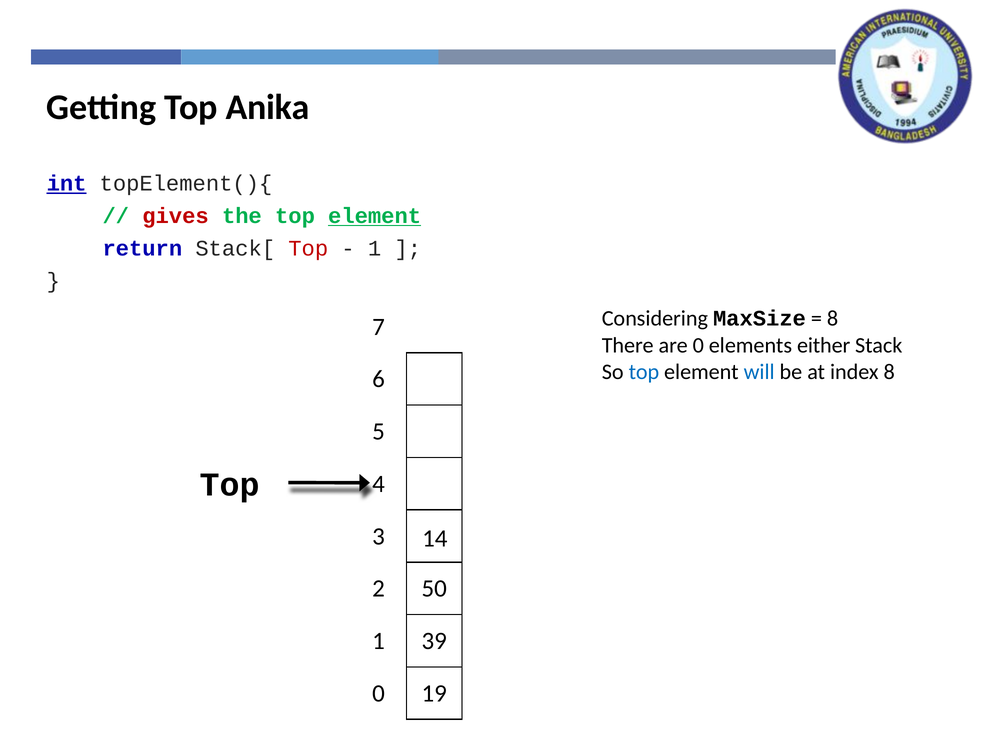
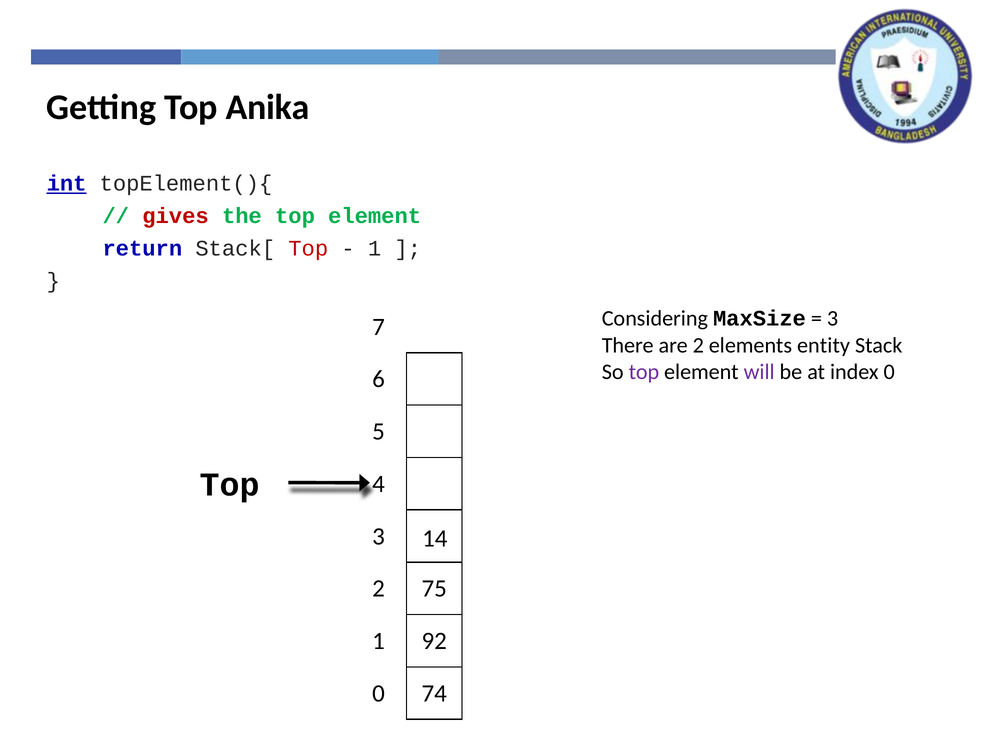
element at (375, 216) underline: present -> none
8 at (833, 319): 8 -> 3
are 0: 0 -> 2
either: either -> entity
top at (644, 372) colour: blue -> purple
will colour: blue -> purple
index 8: 8 -> 0
50: 50 -> 75
39: 39 -> 92
19: 19 -> 74
